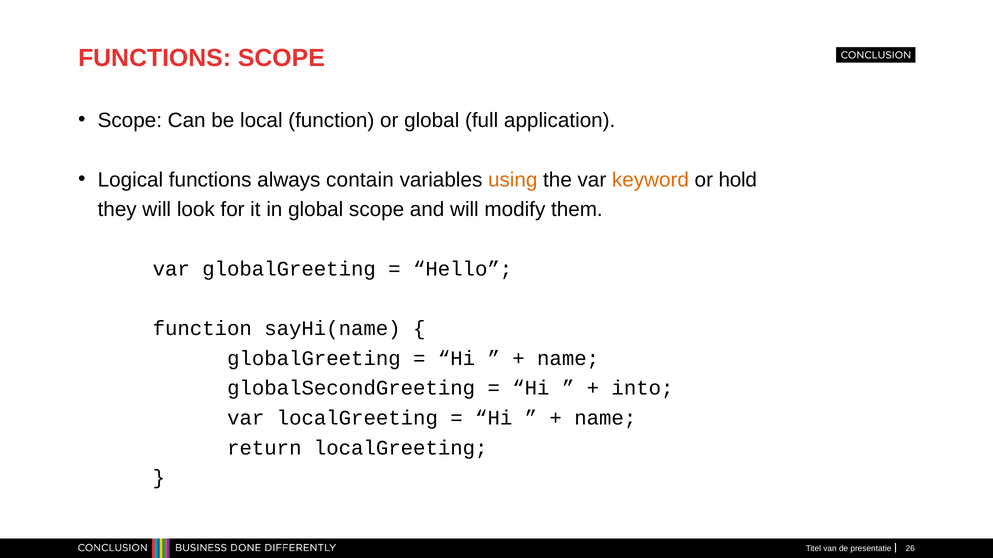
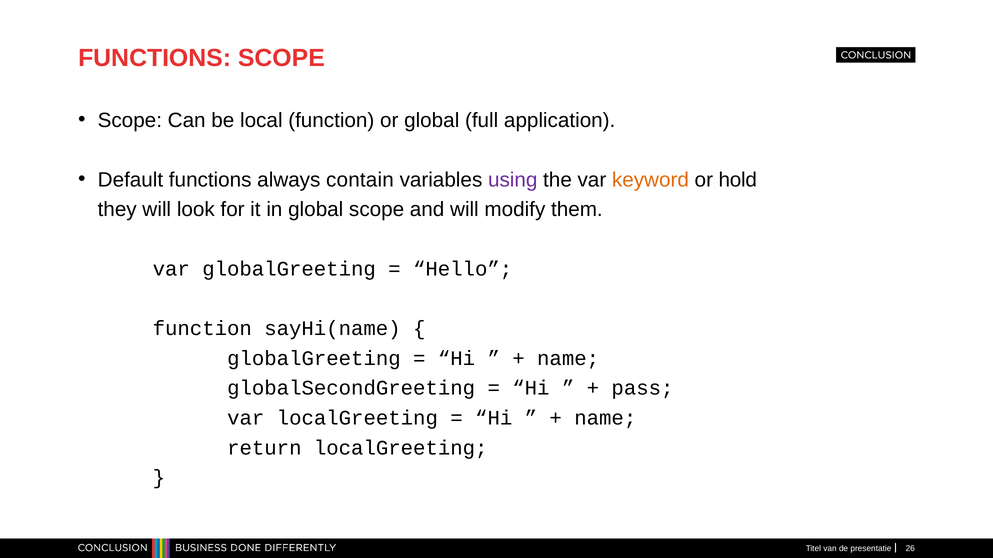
Logical: Logical -> Default
using colour: orange -> purple
into: into -> pass
